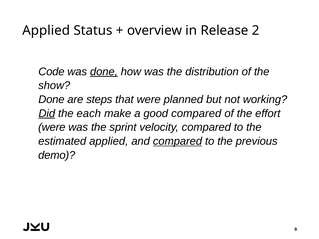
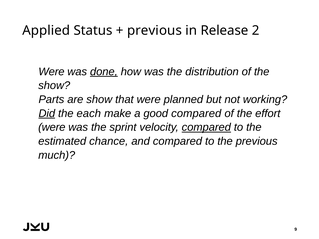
overview at (155, 31): overview -> previous
Code at (51, 72): Code -> Were
Done at (51, 100): Done -> Parts
are steps: steps -> show
compared at (206, 127) underline: none -> present
estimated applied: applied -> chance
compared at (177, 141) underline: present -> none
demo: demo -> much
